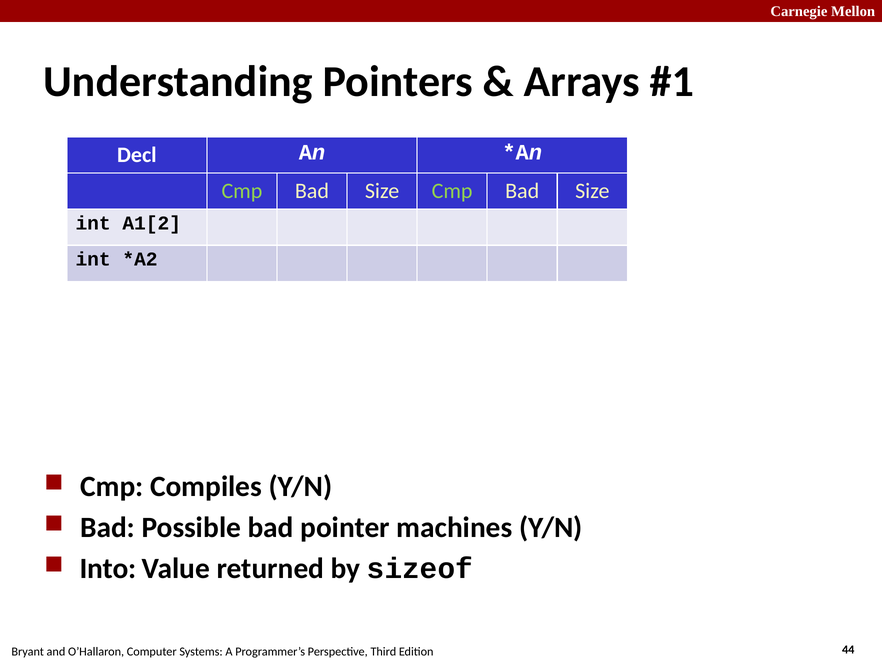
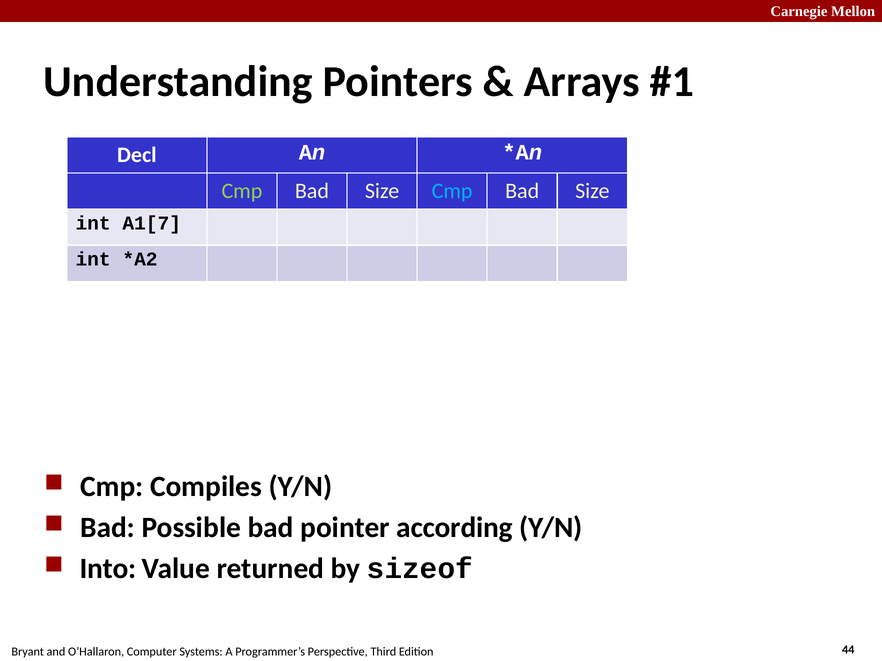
Cmp at (452, 191) colour: light green -> light blue
A1[2: A1[2 -> A1[7
machines: machines -> according
